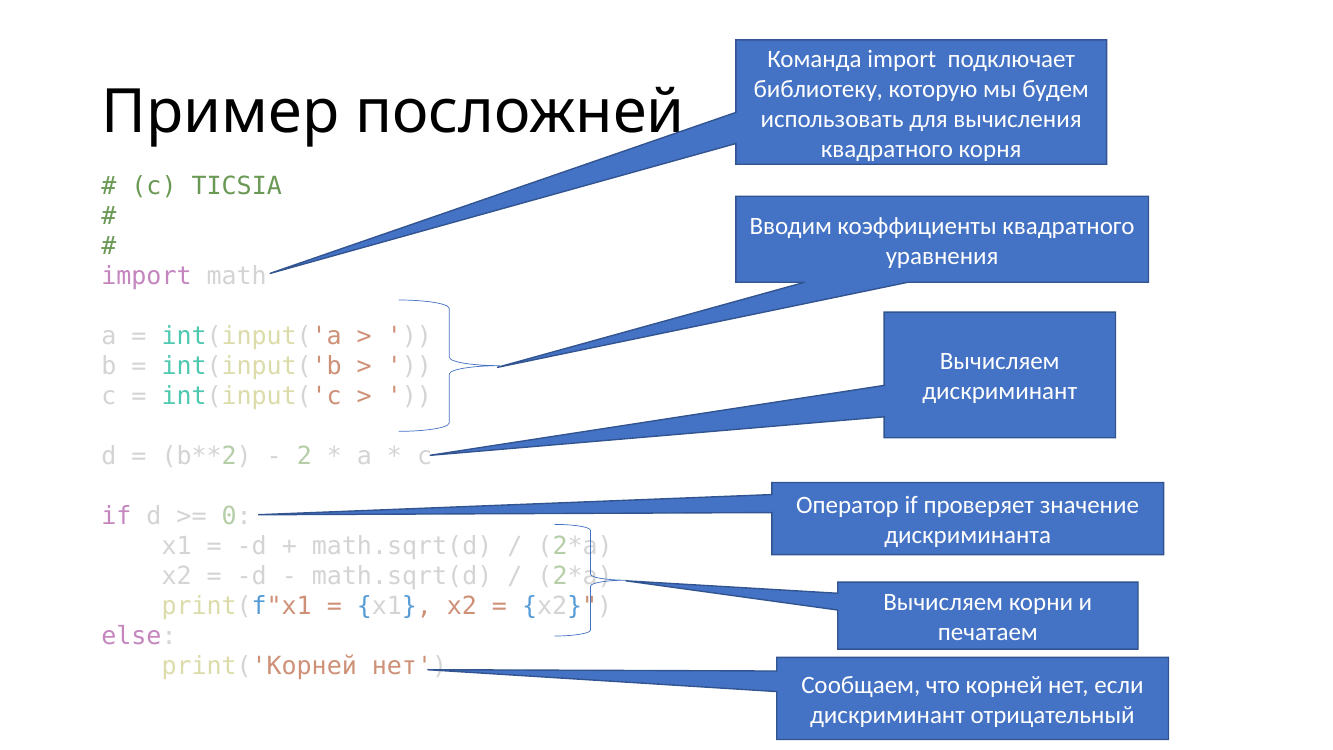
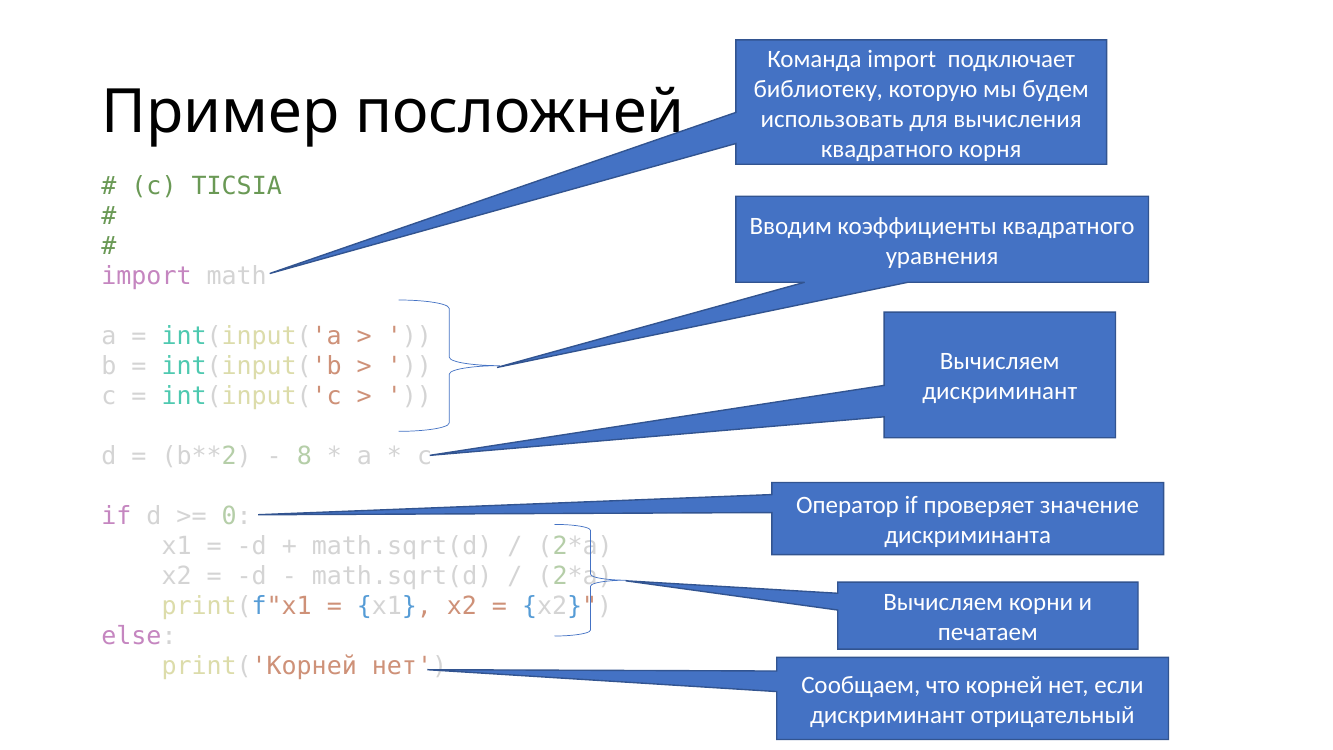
2: 2 -> 8
